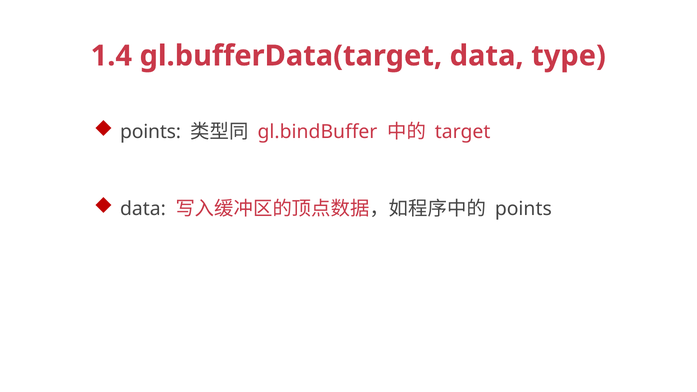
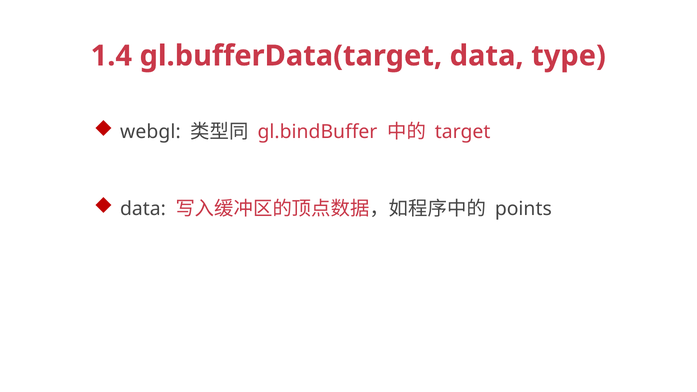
points at (151, 132): points -> webgl
